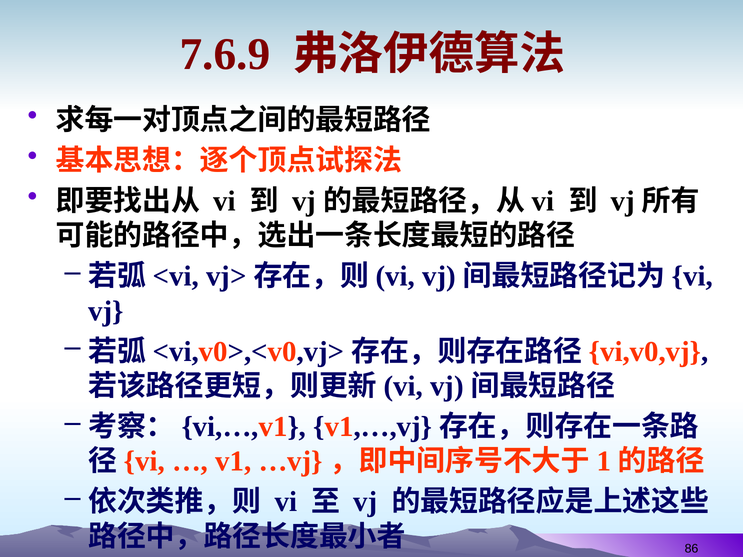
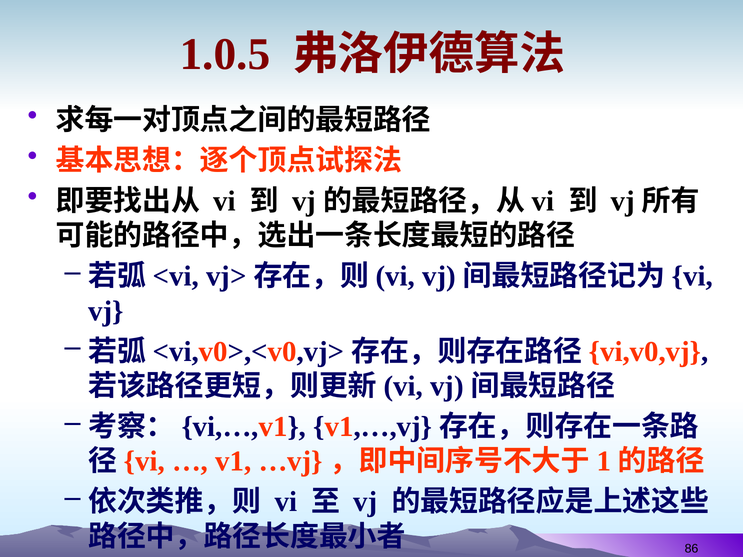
7.6.9: 7.6.9 -> 1.0.5
